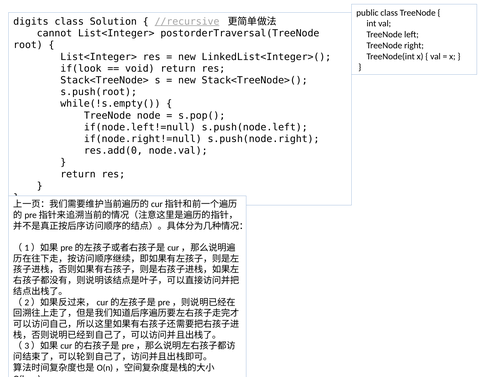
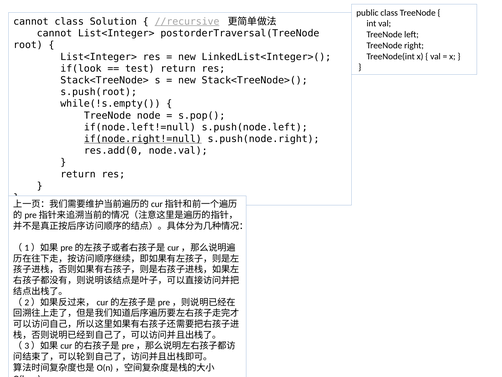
digits at (31, 22): digits -> cannot
void: void -> test
if(node.right!=null underline: none -> present
